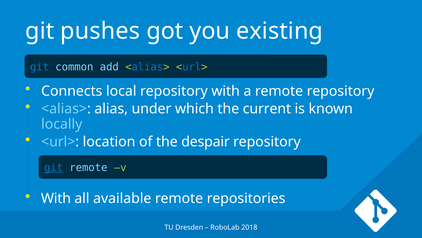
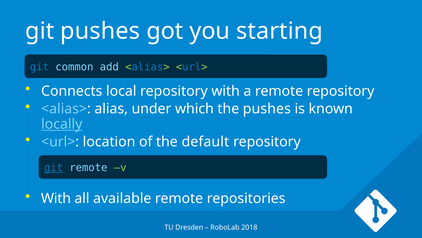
existing: existing -> starting
the current: current -> pushes
locally underline: none -> present
despair: despair -> default
